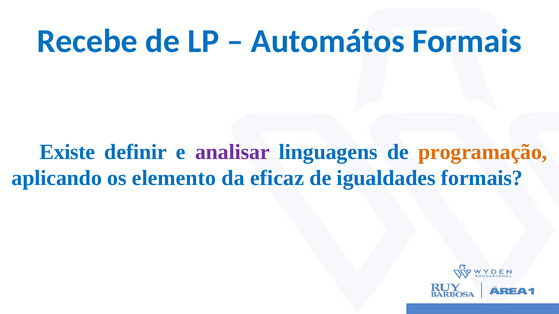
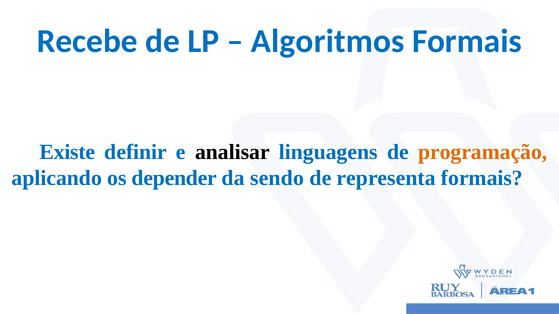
Automátos: Automátos -> Algoritmos
analisar colour: purple -> black
elemento: elemento -> depender
eficaz: eficaz -> sendo
igualdades: igualdades -> representa
